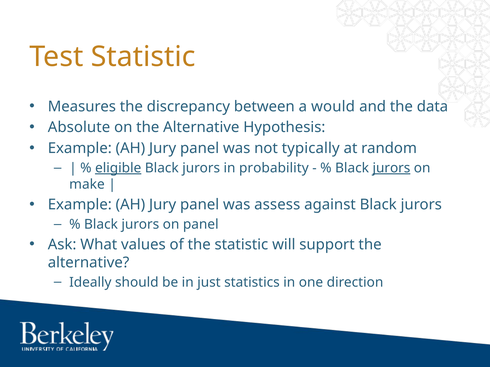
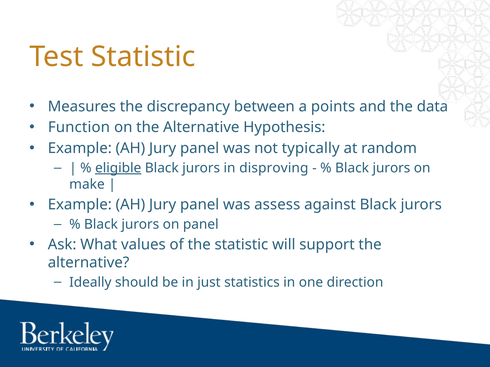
would: would -> points
Absolute: Absolute -> Function
probability: probability -> disproving
jurors at (391, 168) underline: present -> none
